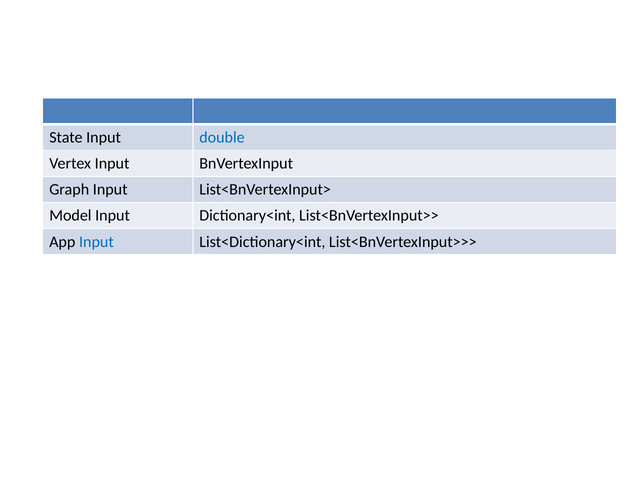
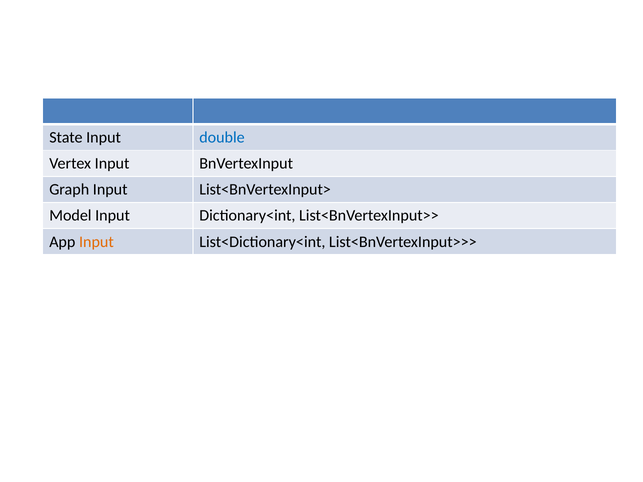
Input at (96, 242) colour: blue -> orange
